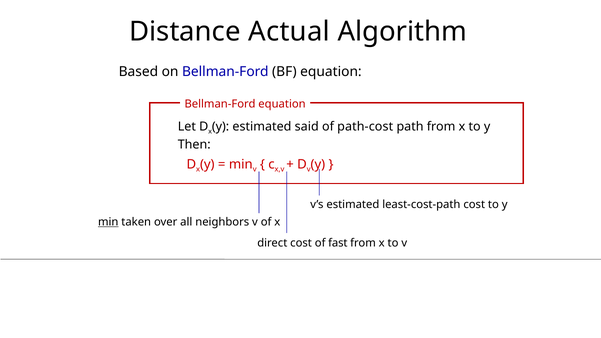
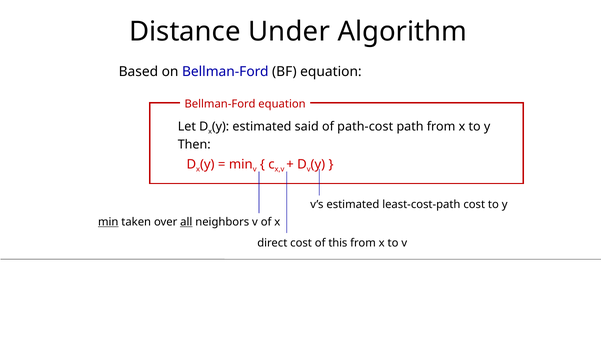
Actual: Actual -> Under
all underline: none -> present
fast: fast -> this
